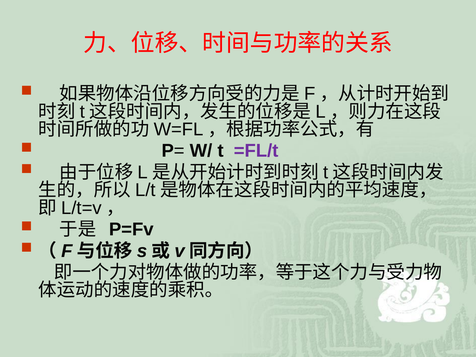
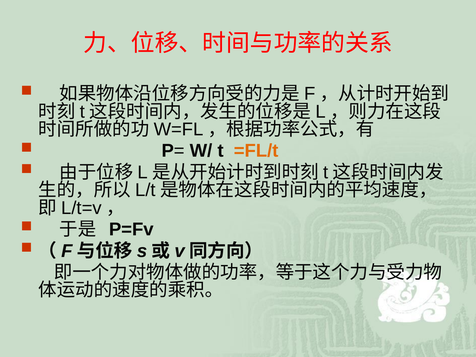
=FL/t colour: purple -> orange
